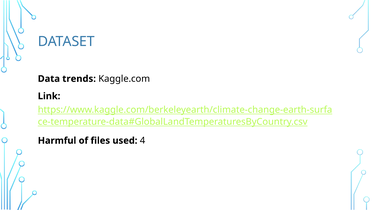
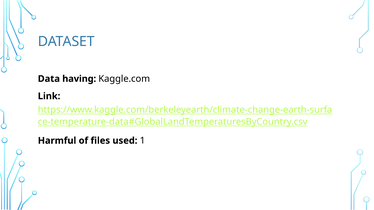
trends: trends -> having
4: 4 -> 1
